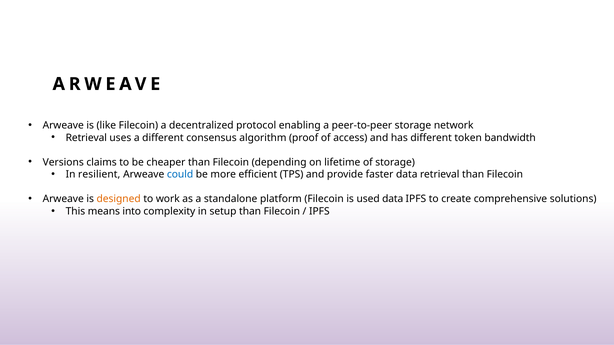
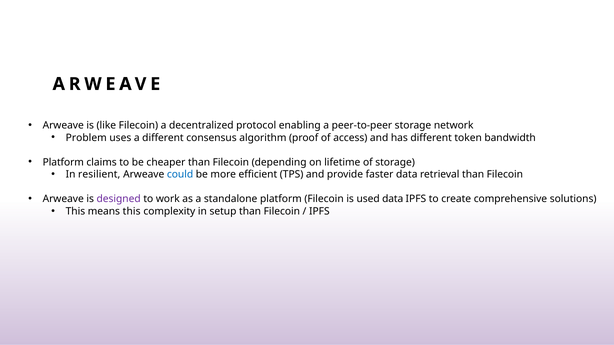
Retrieval at (86, 138): Retrieval -> Problem
Versions at (63, 162): Versions -> Platform
designed colour: orange -> purple
means into: into -> this
